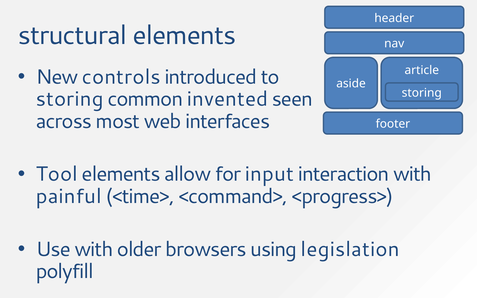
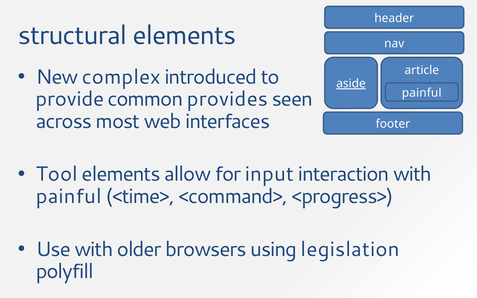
controls: controls -> complex
aside underline: none -> present
storing at (422, 93): storing -> painful
storing at (70, 99): storing -> provide
invented: invented -> provides
